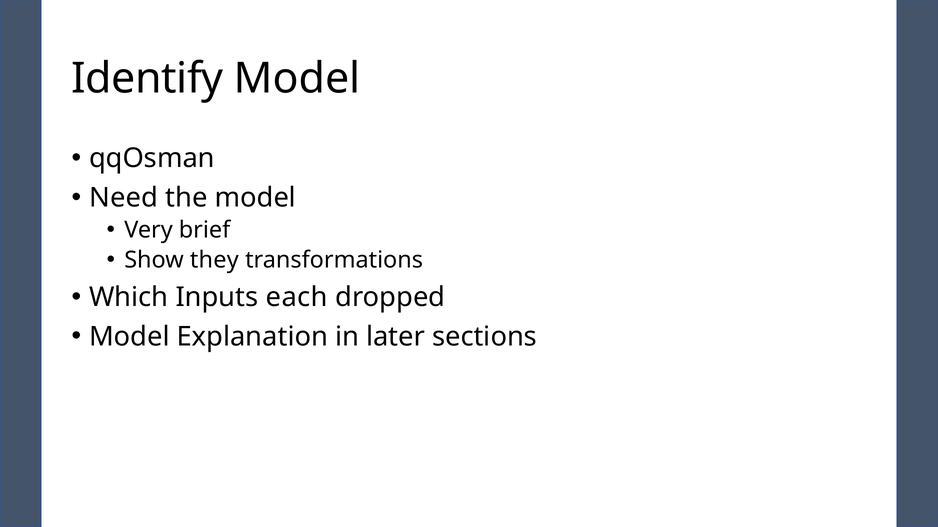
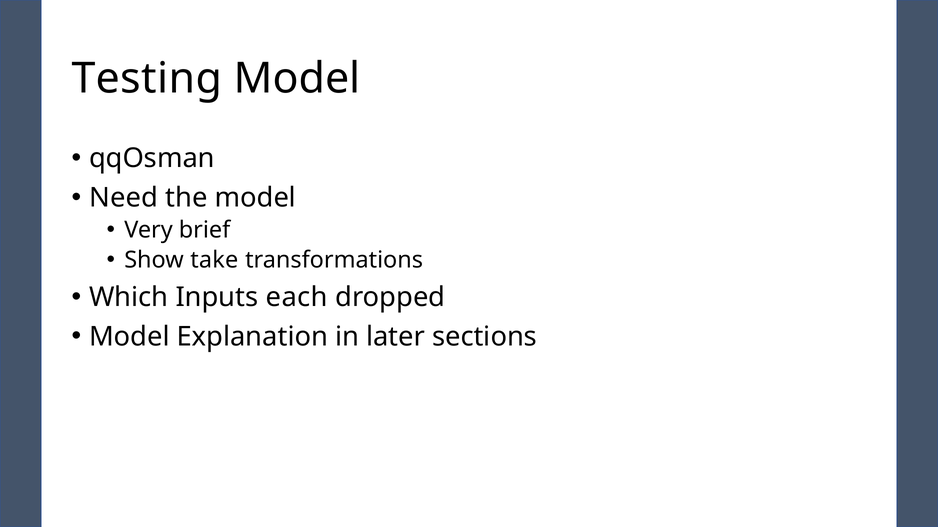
Identify: Identify -> Testing
they: they -> take
